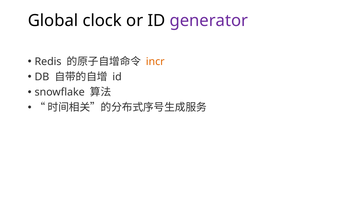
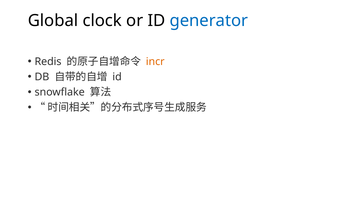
generator colour: purple -> blue
